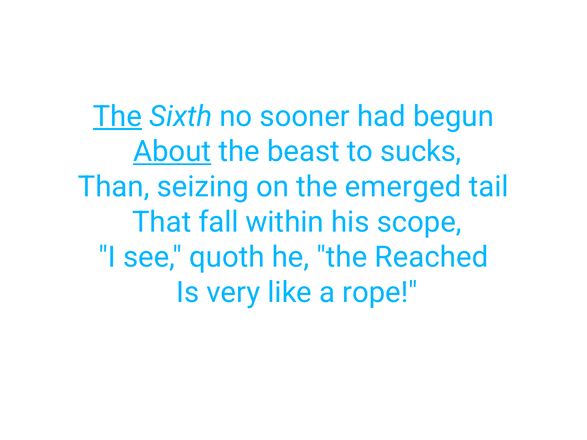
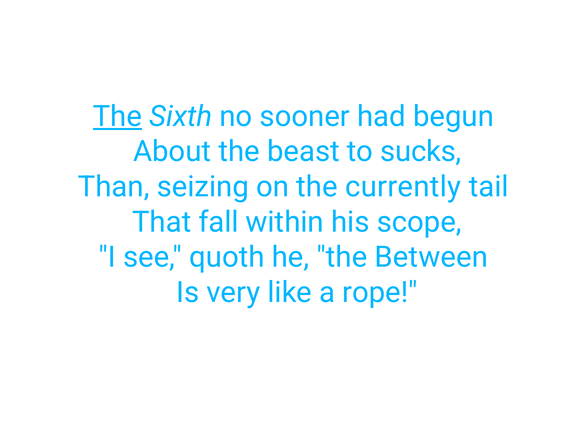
About underline: present -> none
emerged: emerged -> currently
Reached: Reached -> Between
